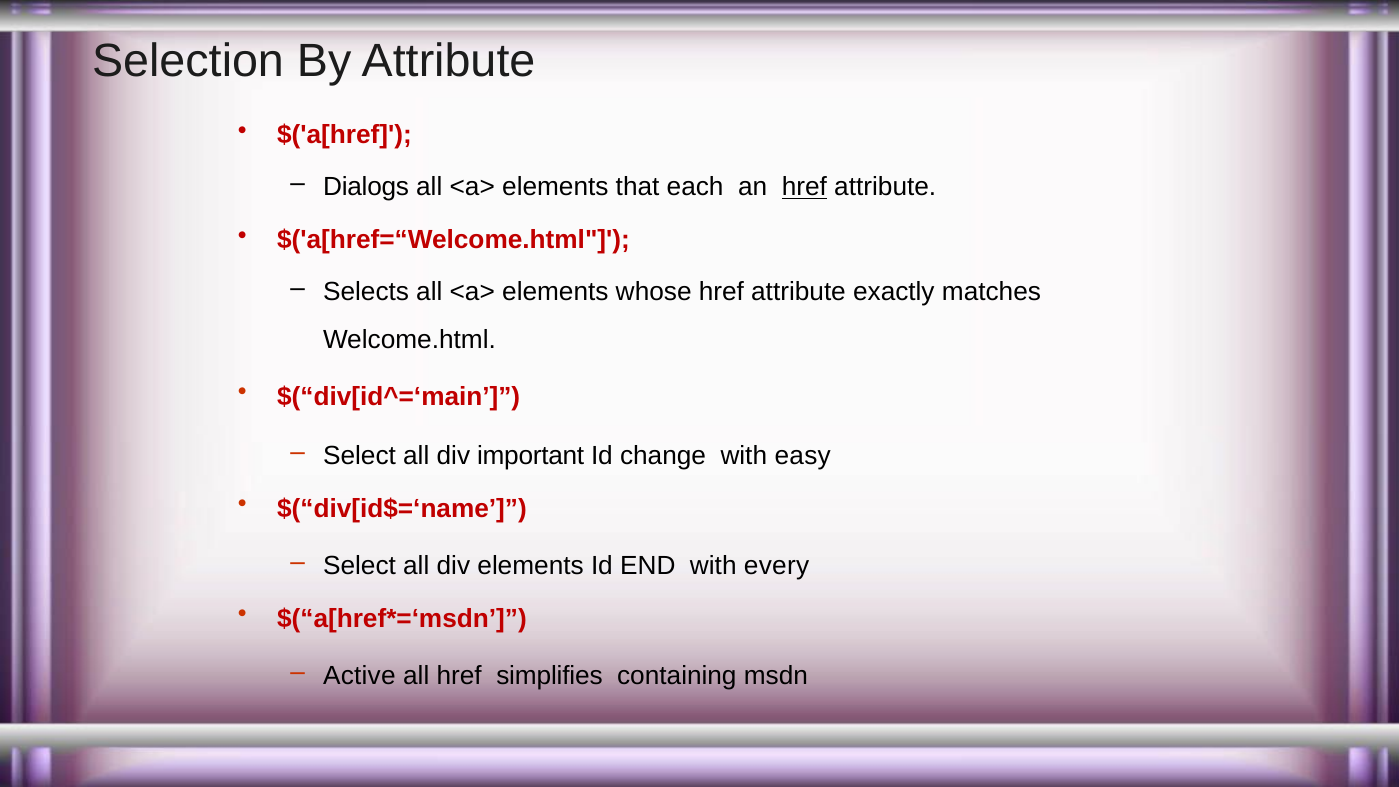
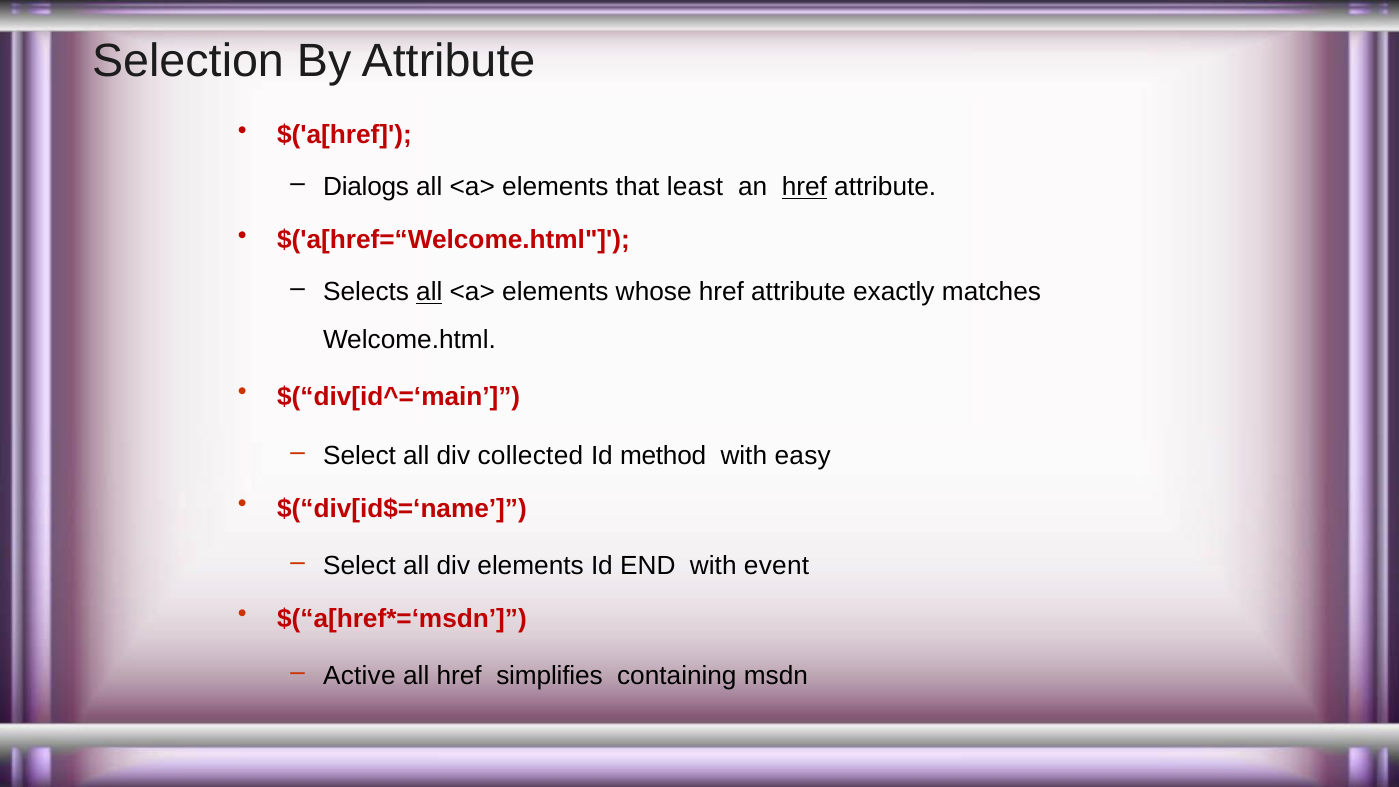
each: each -> least
all at (429, 292) underline: none -> present
important: important -> collected
change: change -> method
every: every -> event
